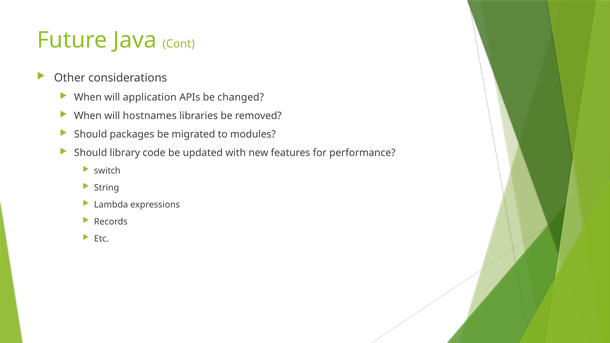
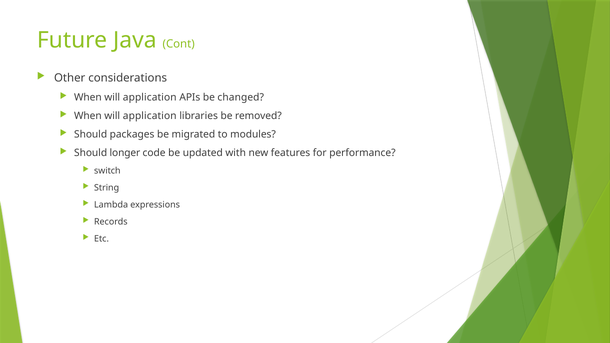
hostnames at (150, 116): hostnames -> application
library: library -> longer
